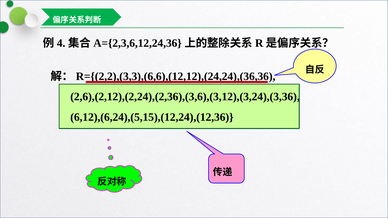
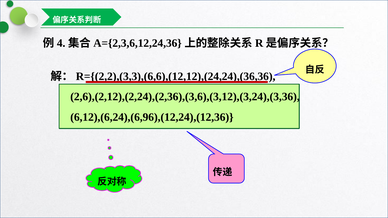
6,12),(6,24),(5,15),(12,24),(12,36: 6,12),(6,24),(5,15),(12,24),(12,36 -> 6,12),(6,24),(6,96),(12,24),(12,36
